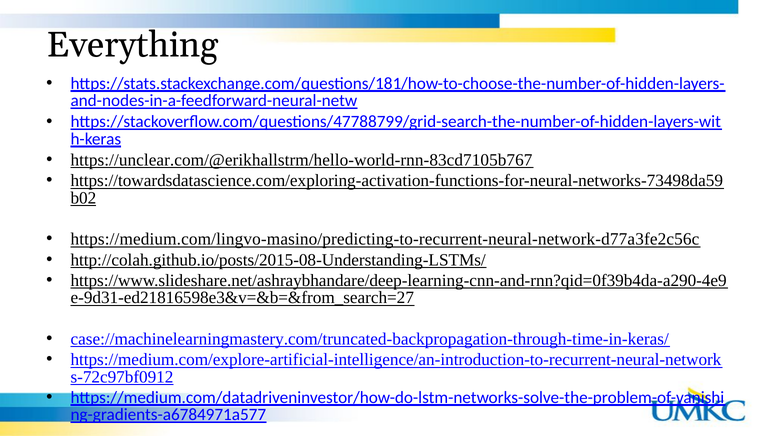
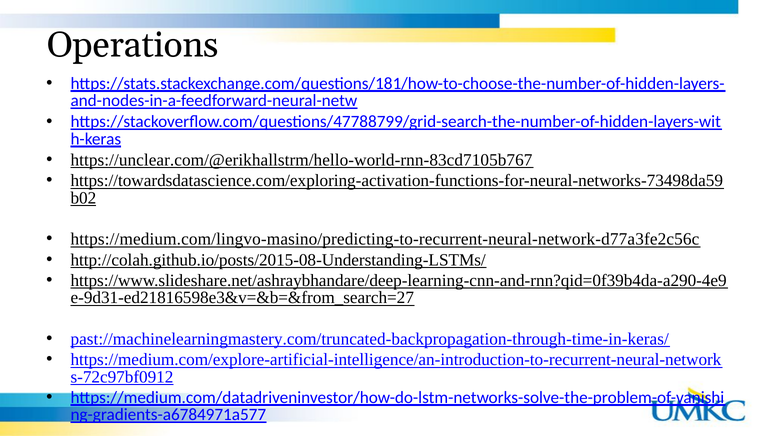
Everything: Everything -> Operations
case://machinelearningmastery.com/truncated-backpropagation-through-time-in-keras/: case://machinelearningmastery.com/truncated-backpropagation-through-time-in-keras/ -> past://machinelearningmastery.com/truncated-backpropagation-through-time-in-keras/
